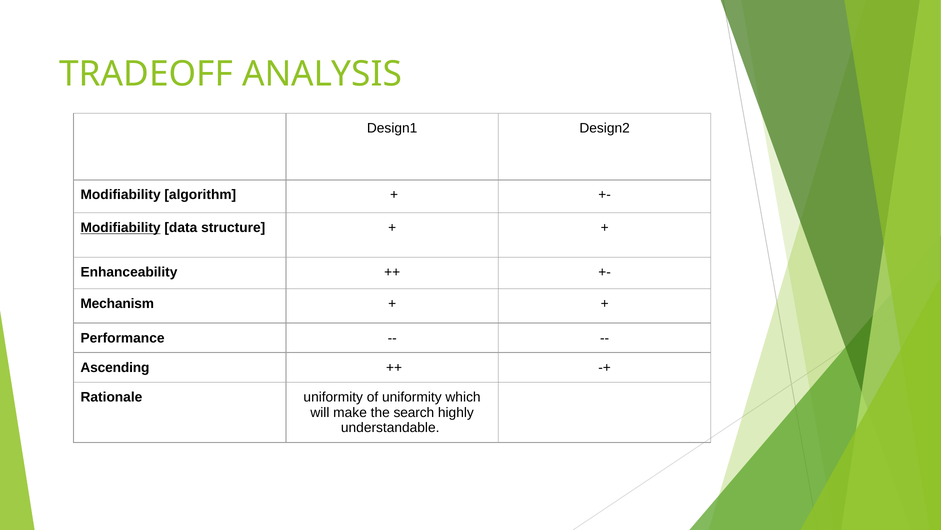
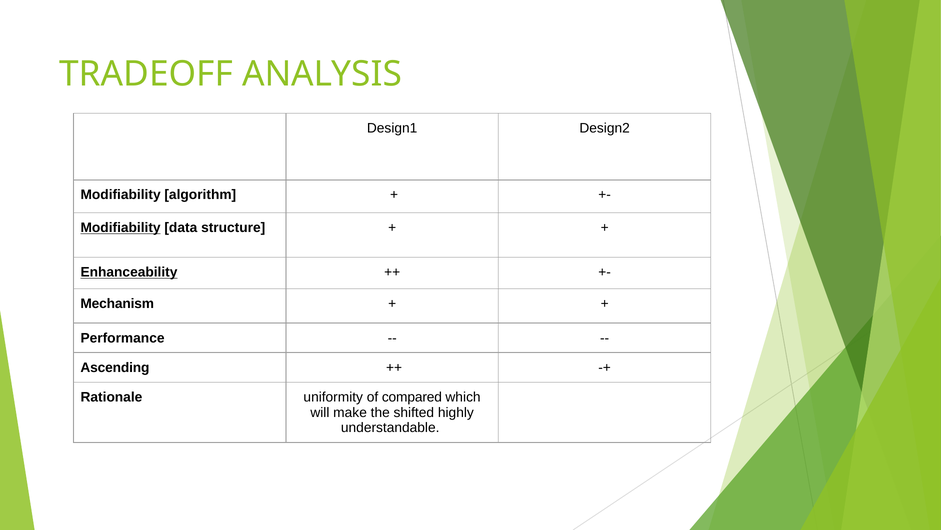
Enhanceability underline: none -> present
of uniformity: uniformity -> compared
search: search -> shifted
